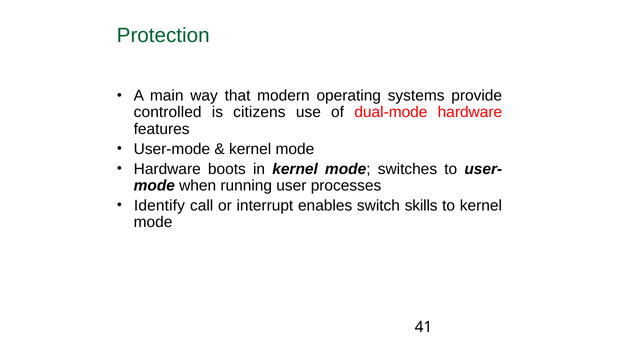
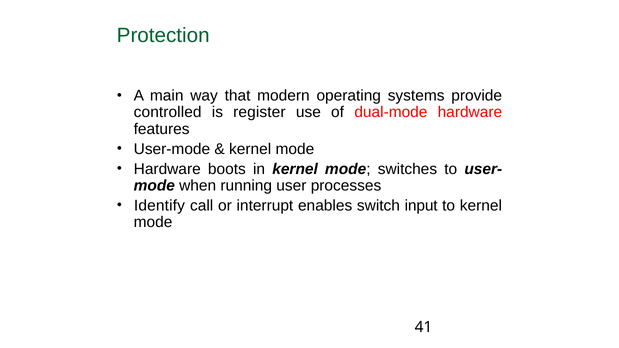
citizens: citizens -> register
skills: skills -> input
